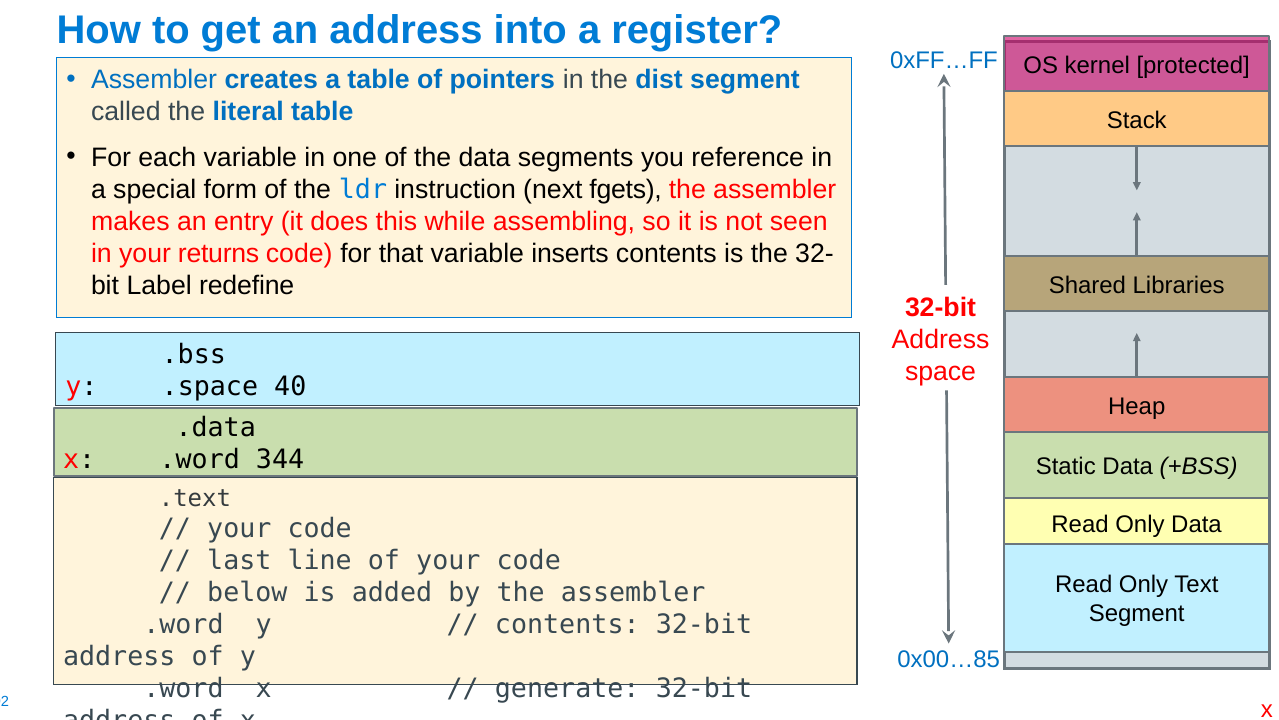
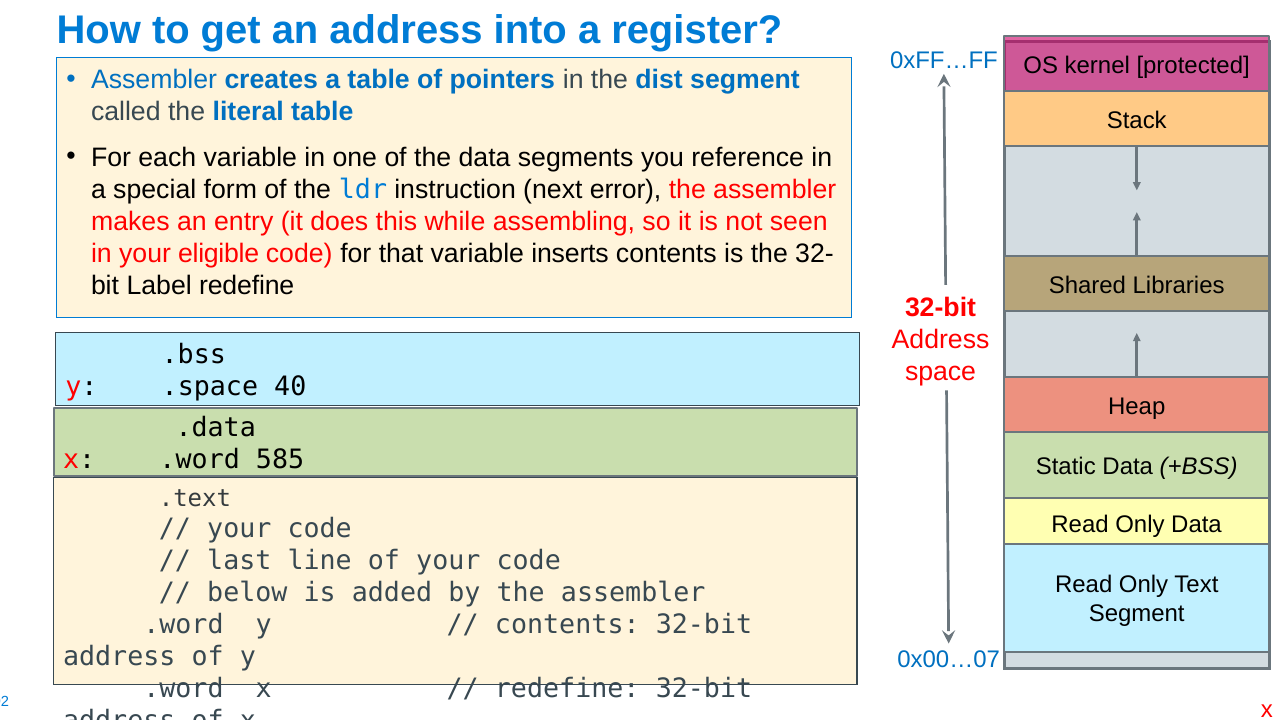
fgets: fgets -> error
returns: returns -> eligible
344: 344 -> 585
0x00…85: 0x00…85 -> 0x00…07
generate at (567, 689): generate -> redefine
